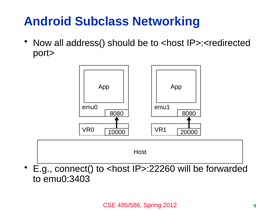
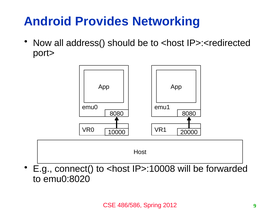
Subclass: Subclass -> Provides
IP>:22260: IP>:22260 -> IP>:10008
emu0:3403: emu0:3403 -> emu0:8020
